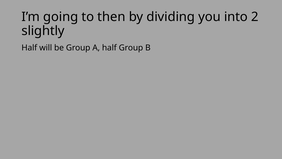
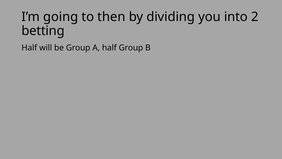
slightly: slightly -> betting
